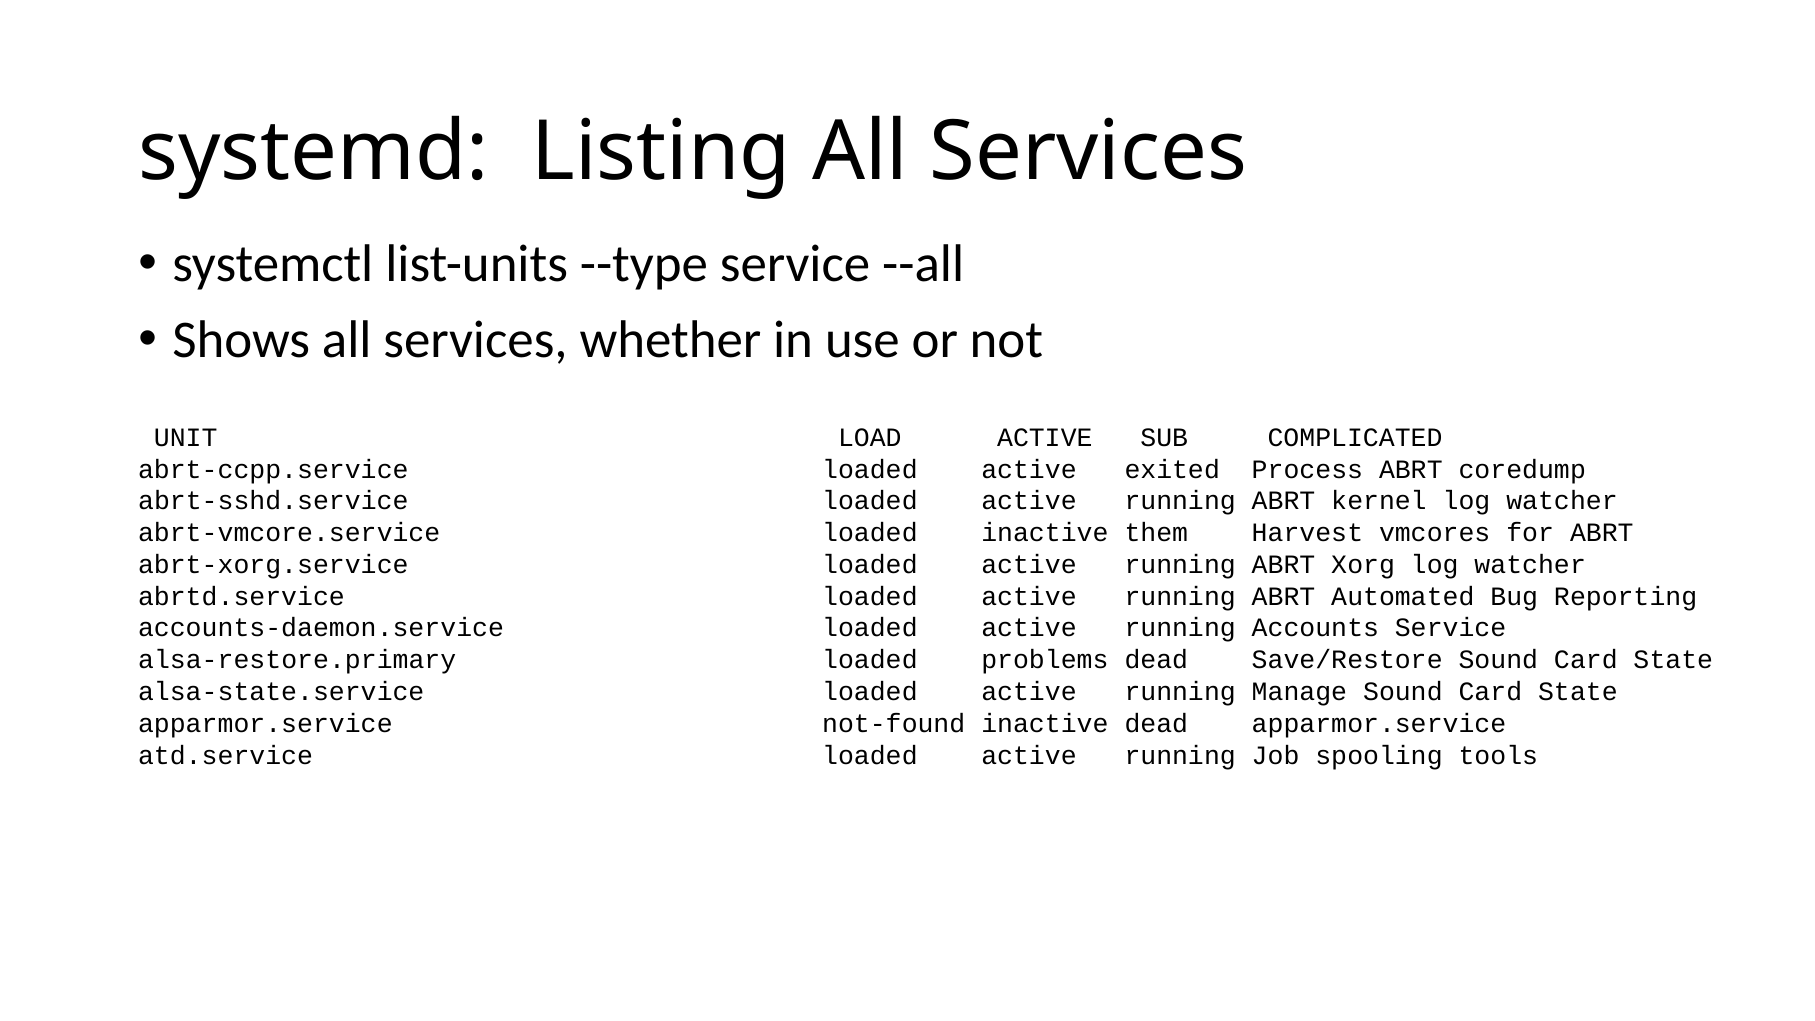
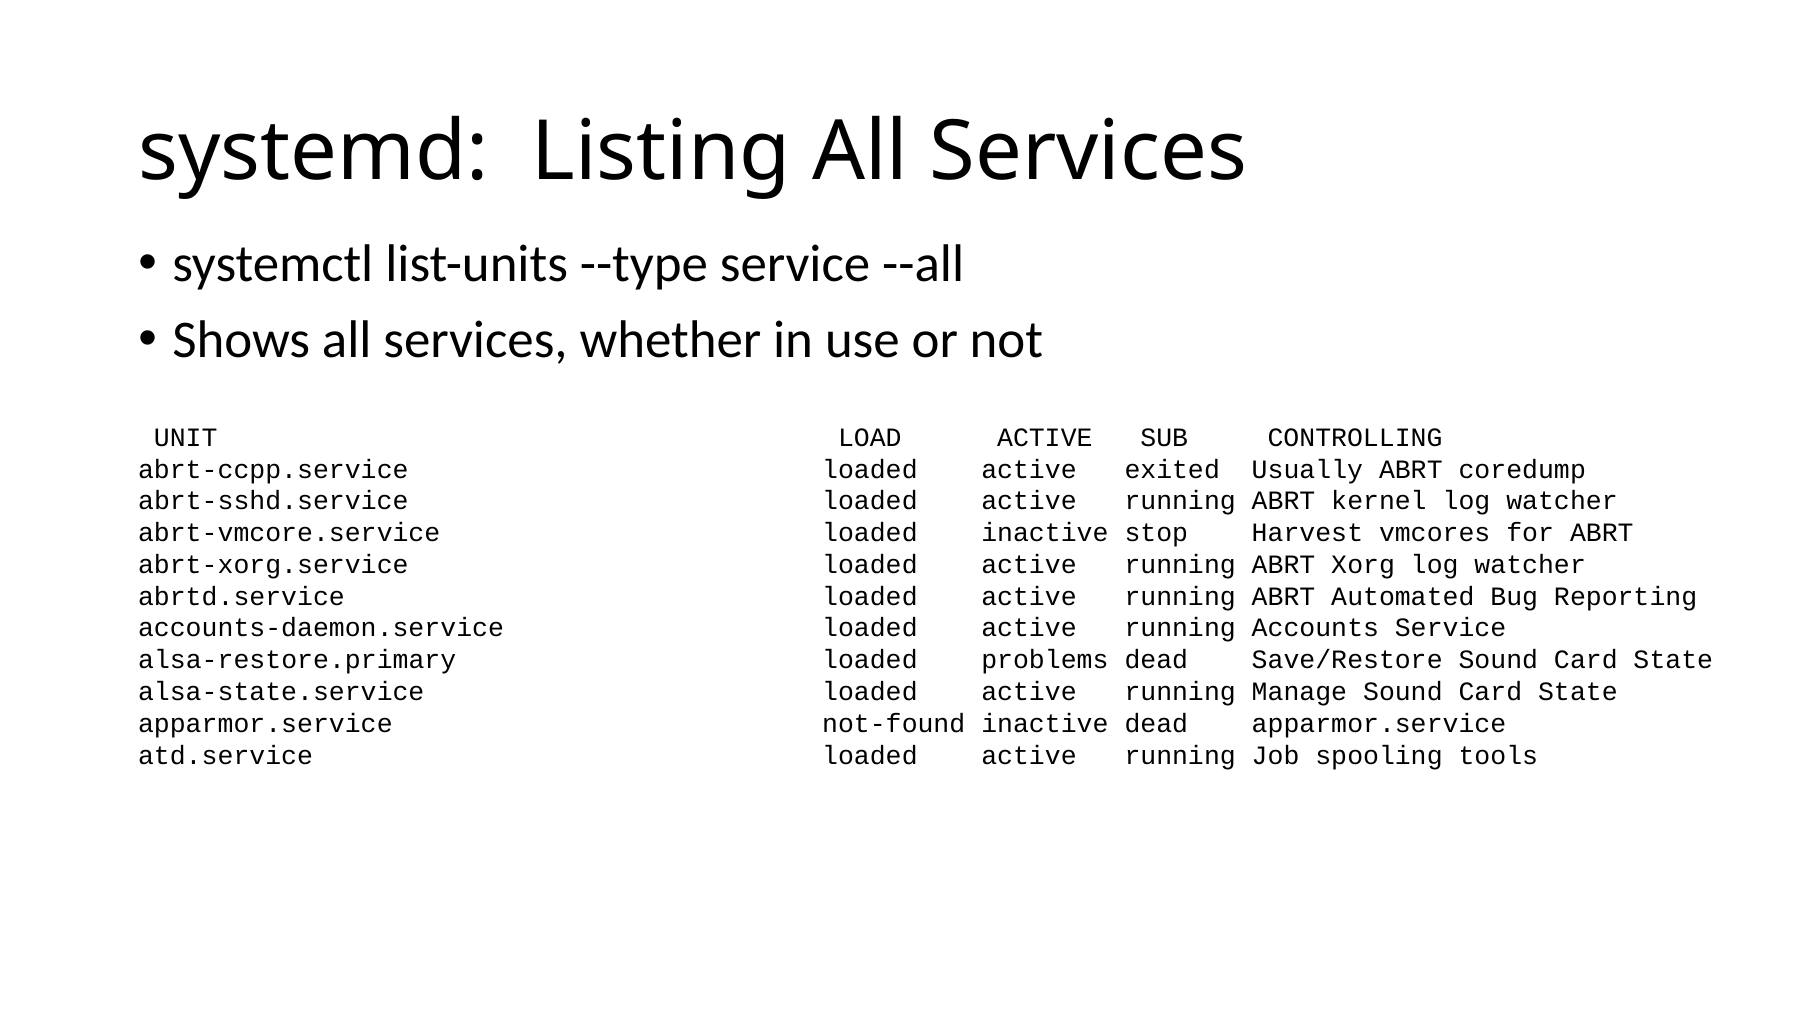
COMPLICATED: COMPLICATED -> CONTROLLING
Process: Process -> Usually
them: them -> stop
